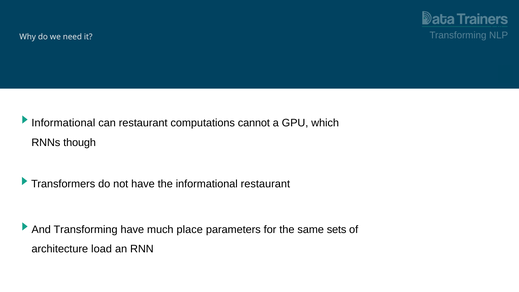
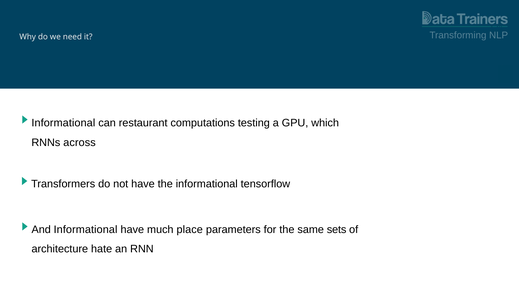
cannot: cannot -> testing
though: though -> across
informational restaurant: restaurant -> tensorflow
And Transforming: Transforming -> Informational
load: load -> hate
